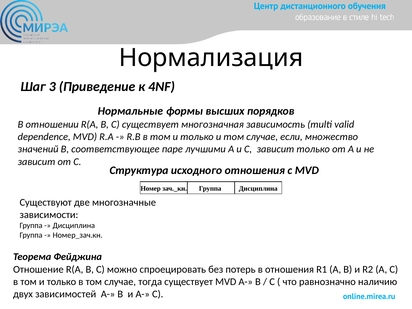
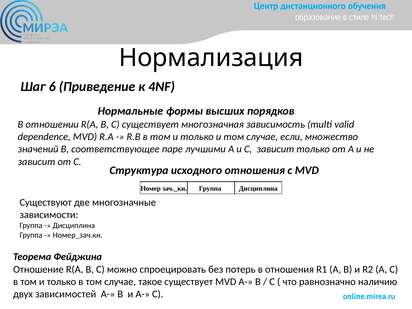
3: 3 -> 6
тогда: тогда -> такое
